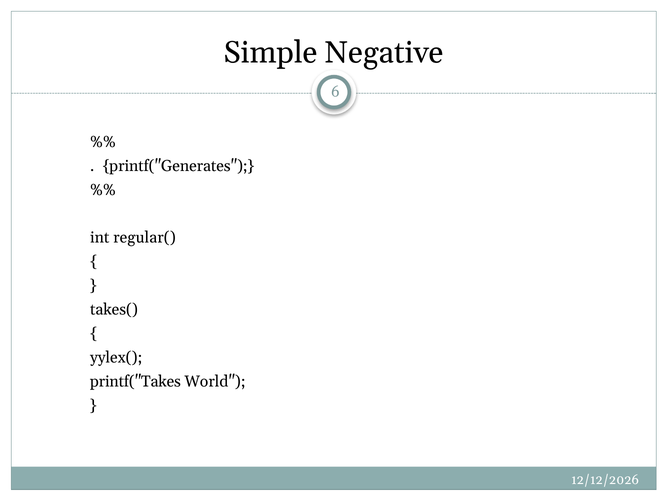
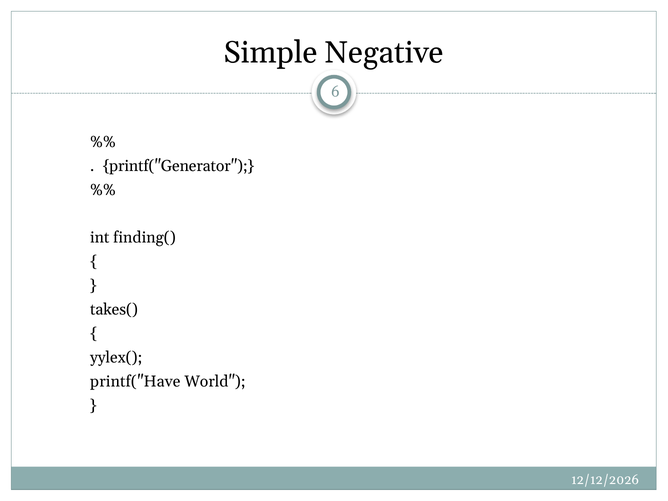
printf("Generates: printf("Generates -> printf("Generator
regular(: regular( -> finding(
printf("Takes: printf("Takes -> printf("Have
